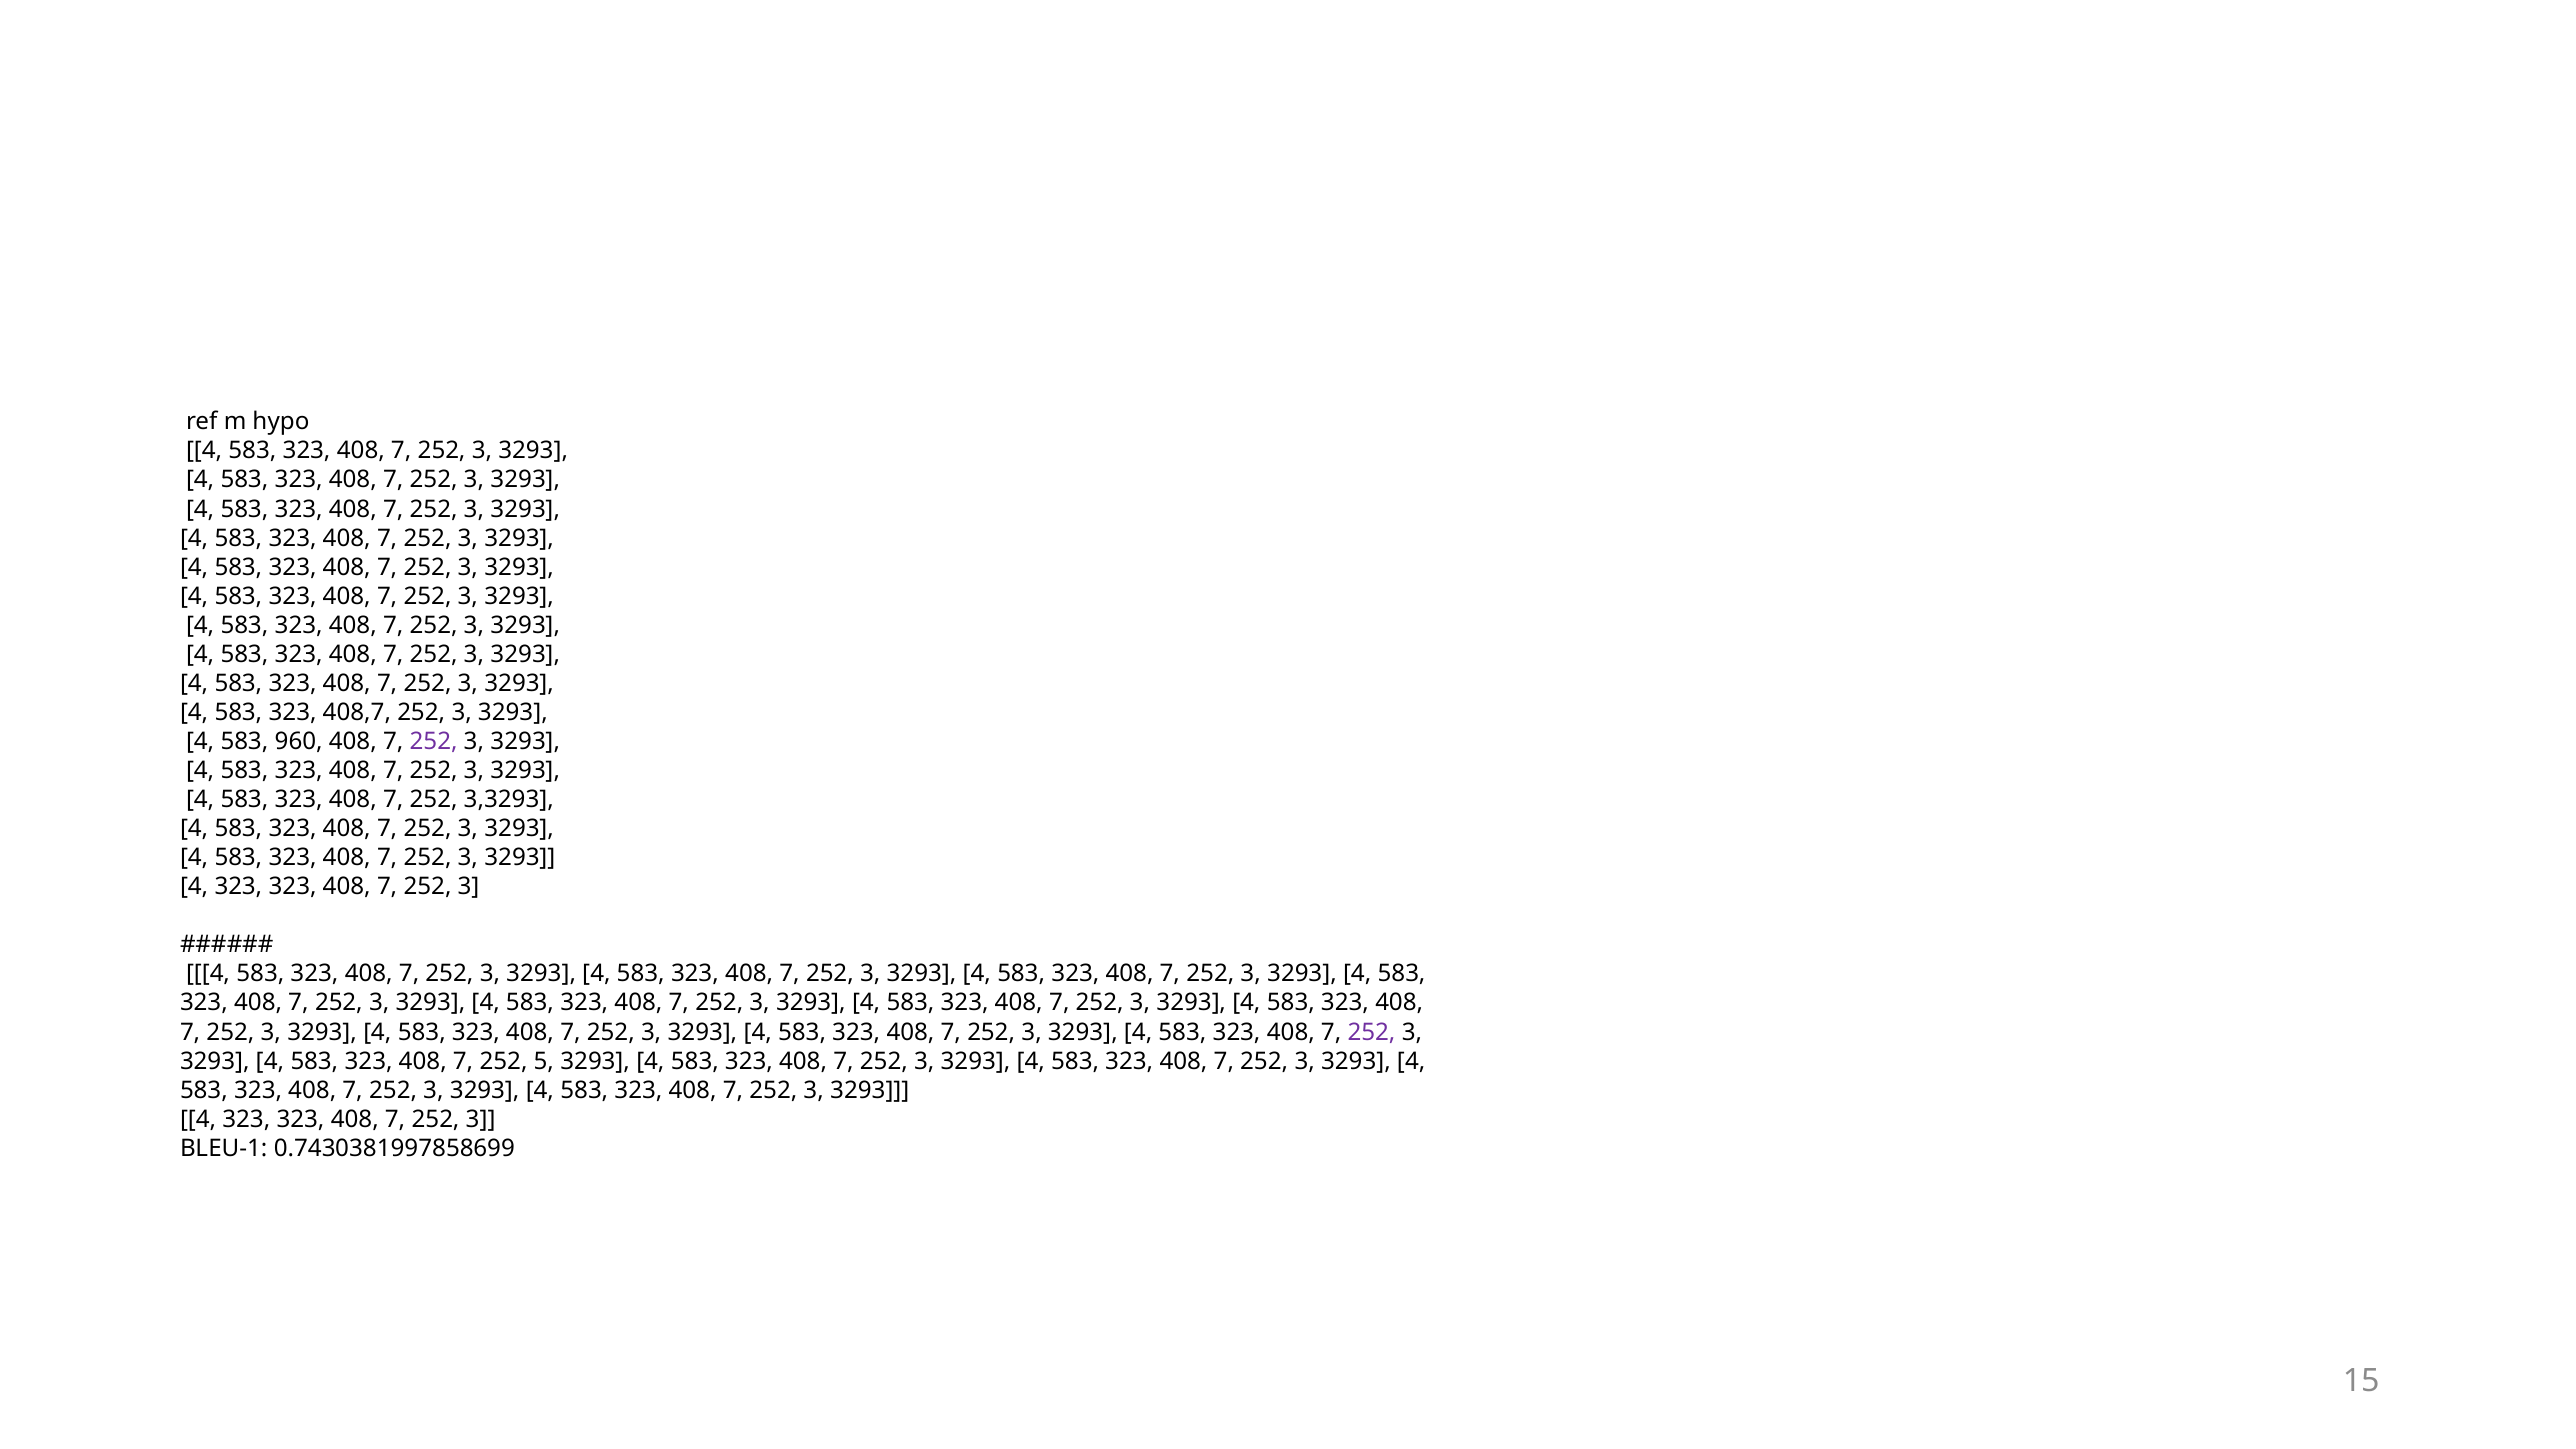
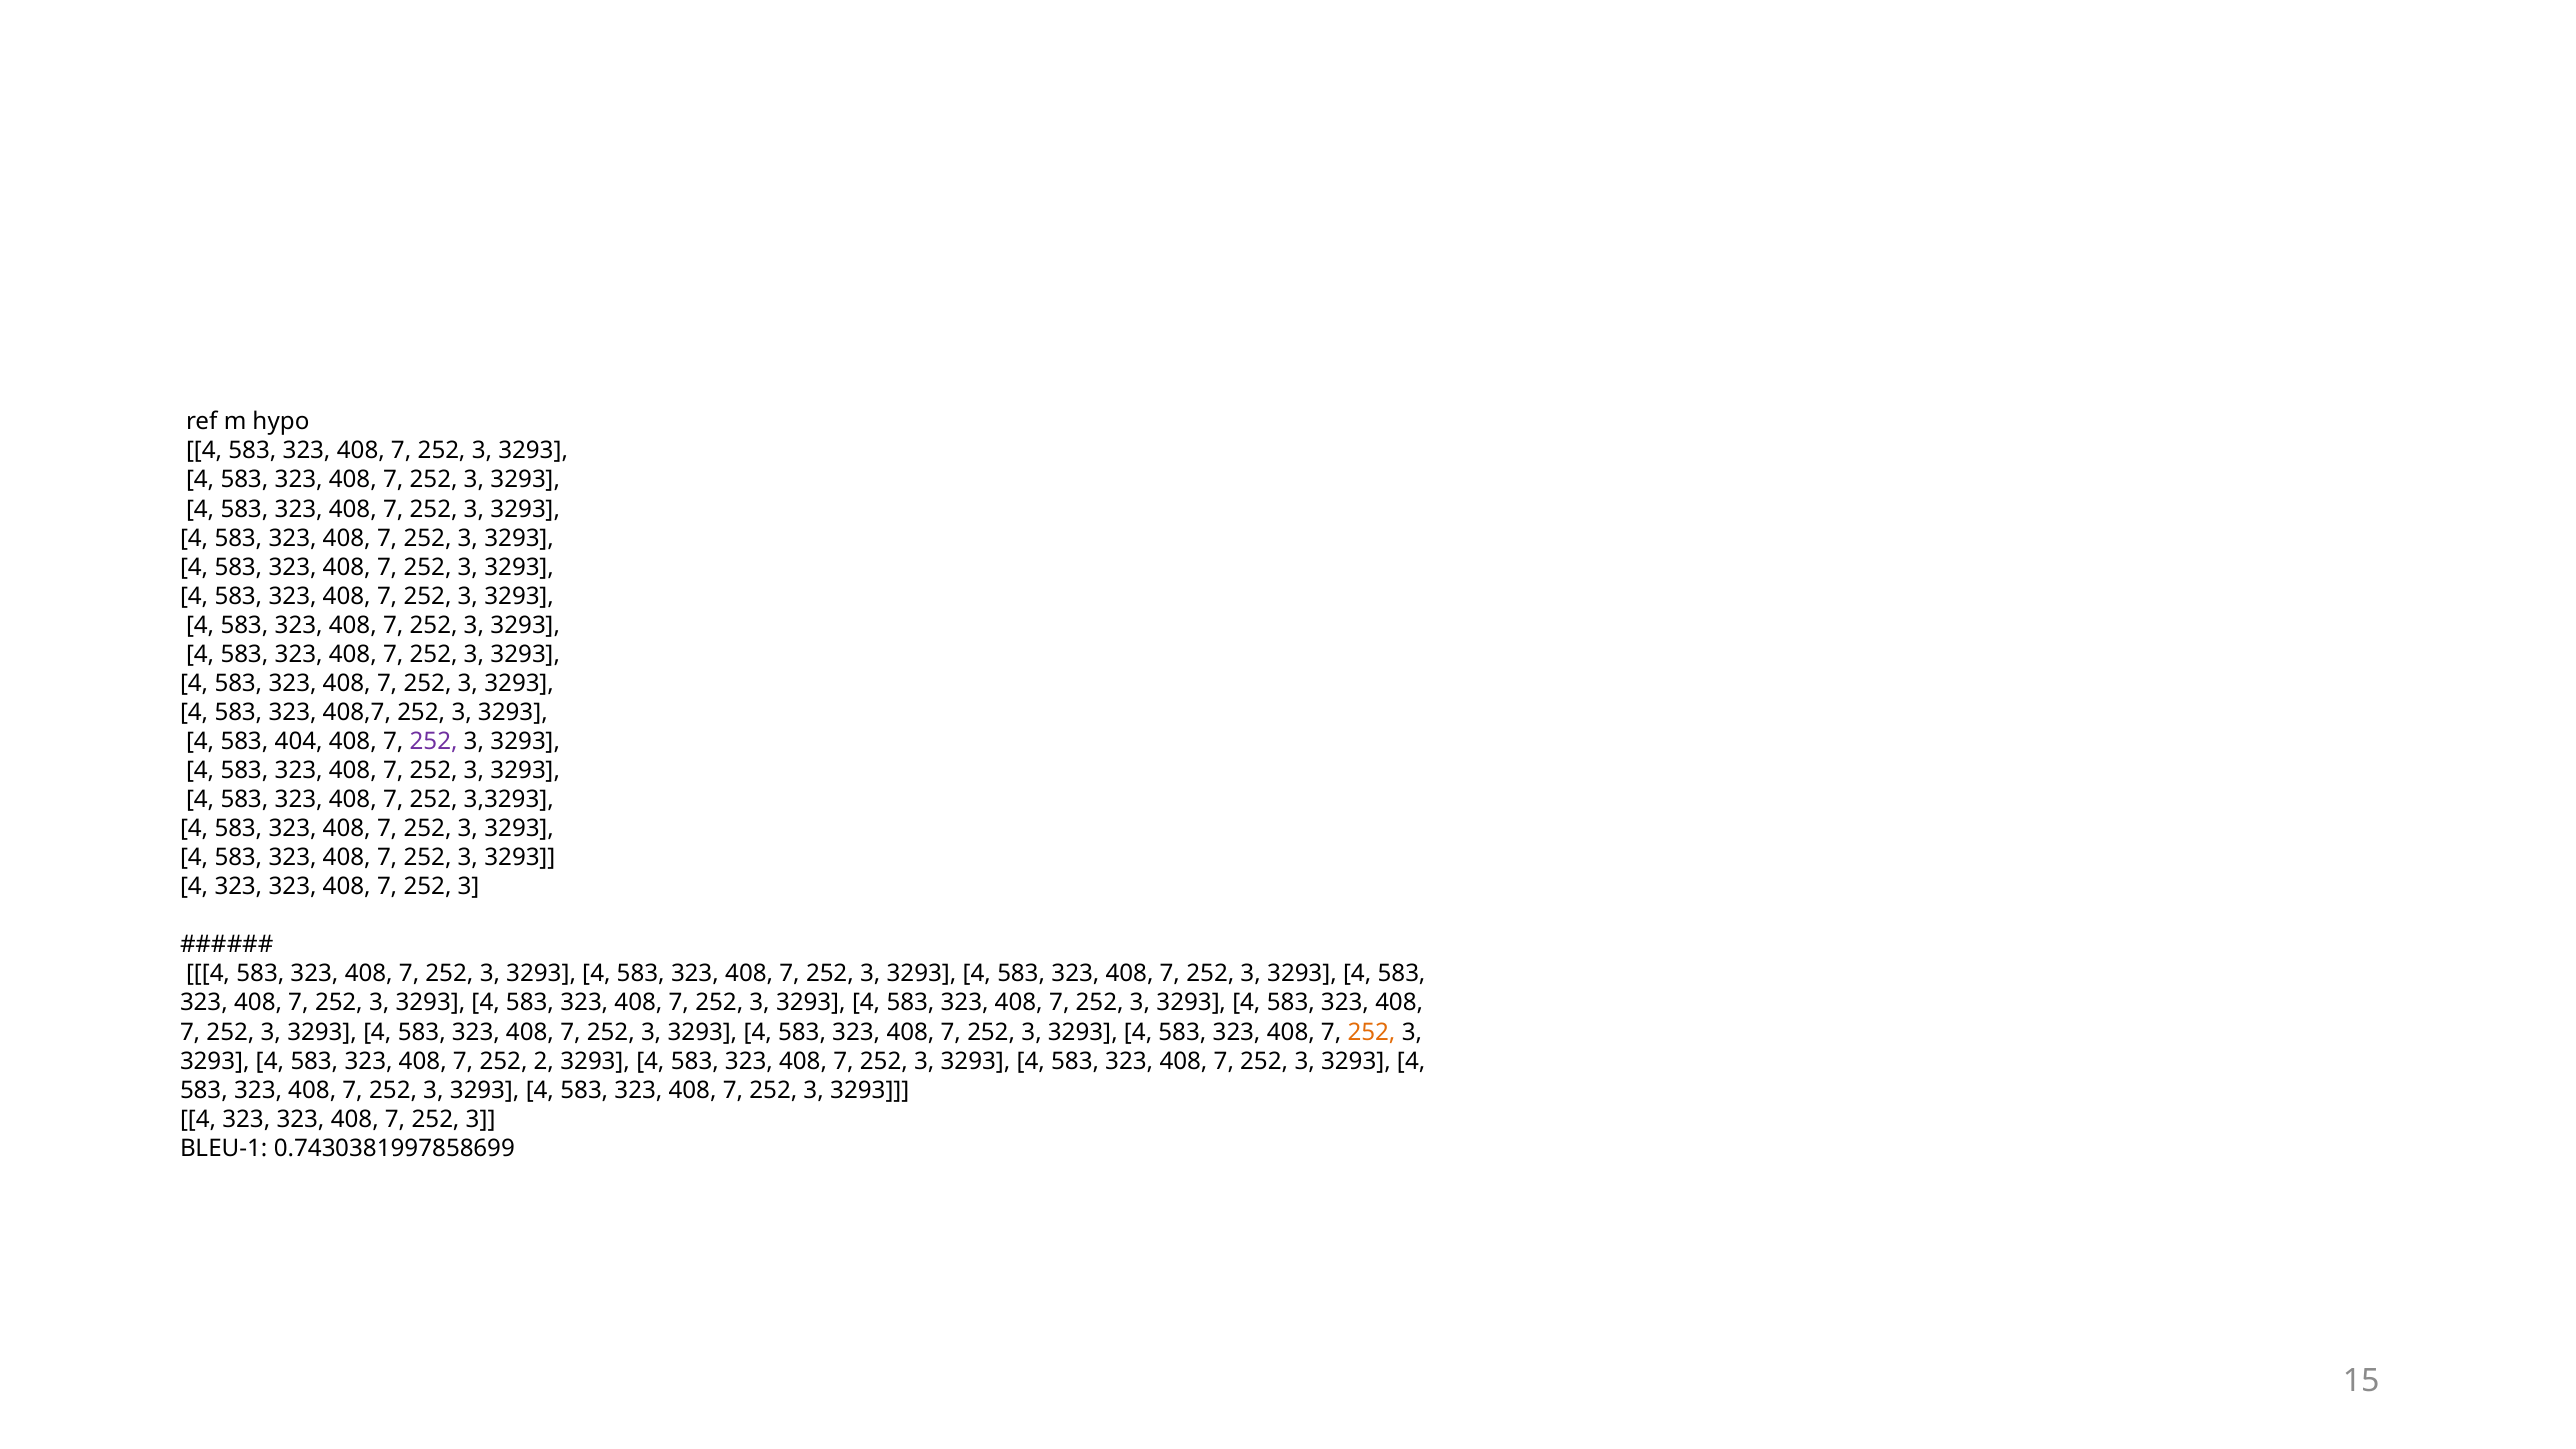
960: 960 -> 404
252 at (1372, 1032) colour: purple -> orange
5: 5 -> 2
